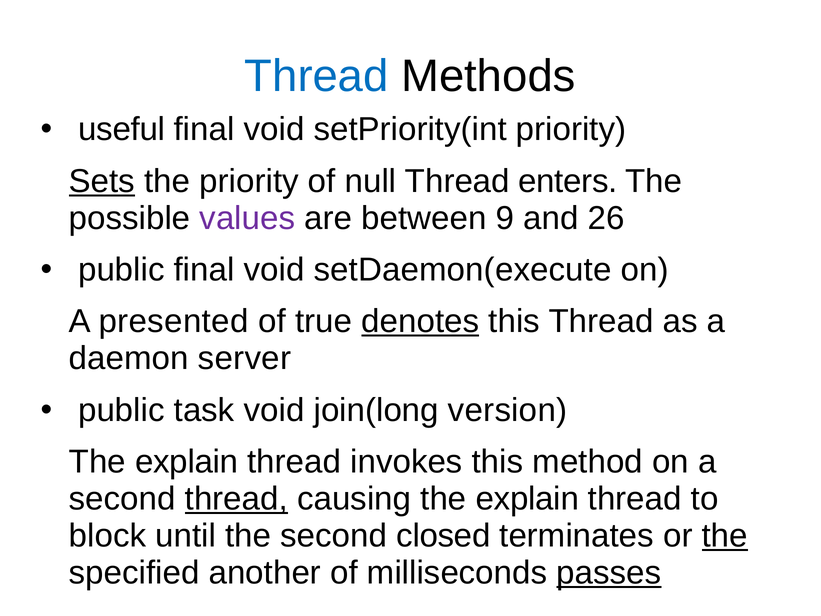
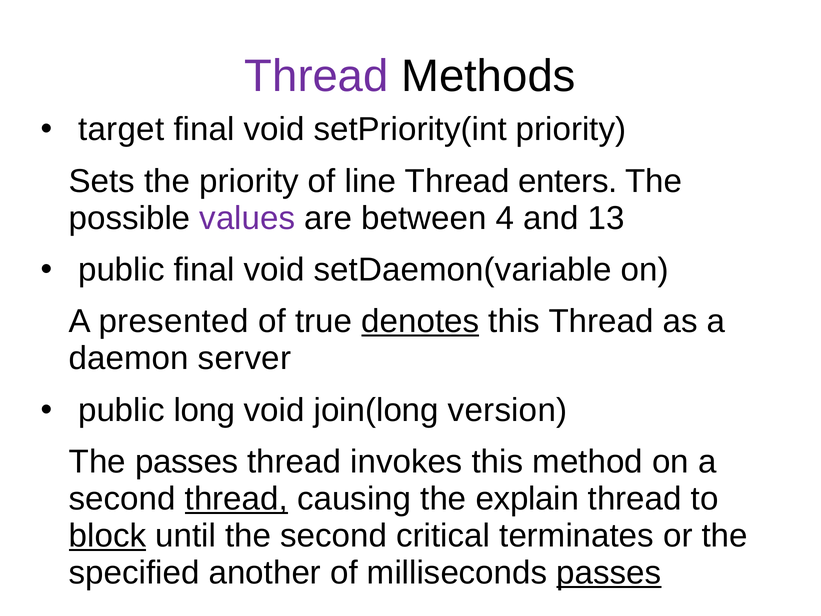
Thread at (317, 76) colour: blue -> purple
useful: useful -> target
Sets underline: present -> none
null: null -> line
9: 9 -> 4
26: 26 -> 13
setDaemon(execute: setDaemon(execute -> setDaemon(variable
task: task -> long
explain at (187, 462): explain -> passes
block underline: none -> present
closed: closed -> critical
the at (725, 535) underline: present -> none
